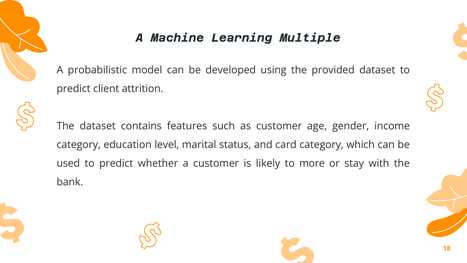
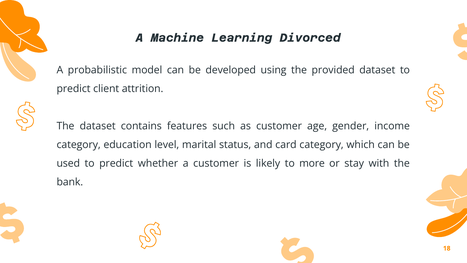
Multiple: Multiple -> Divorced
